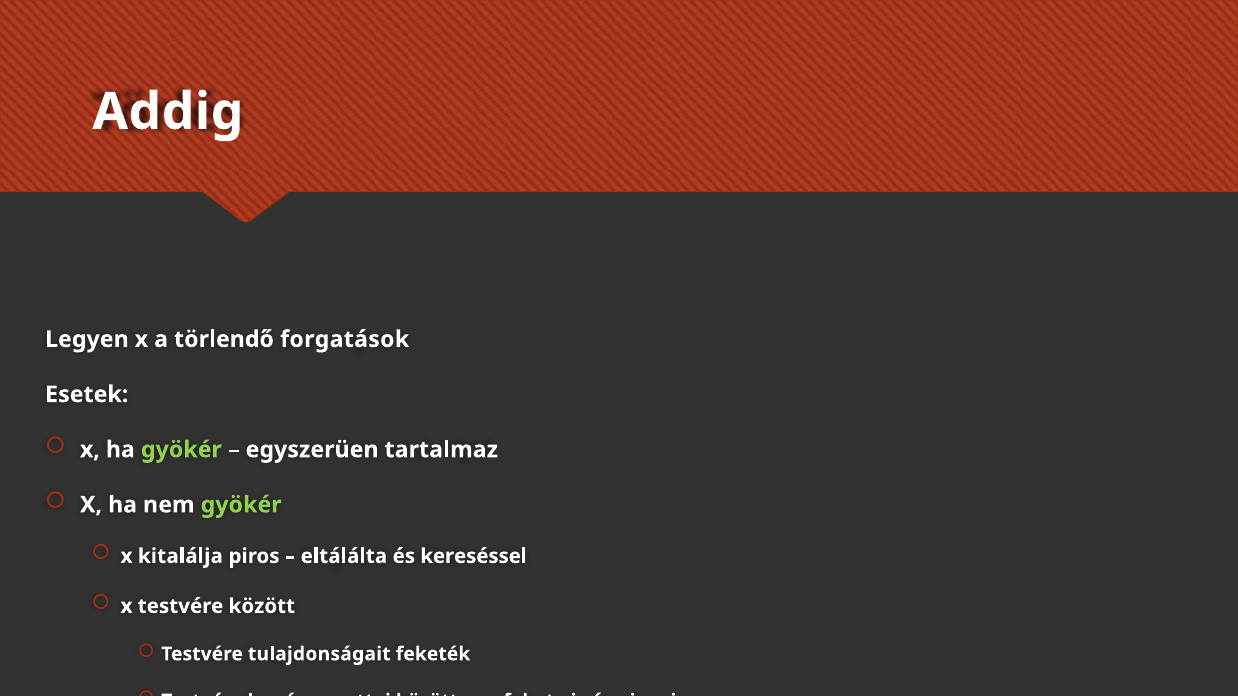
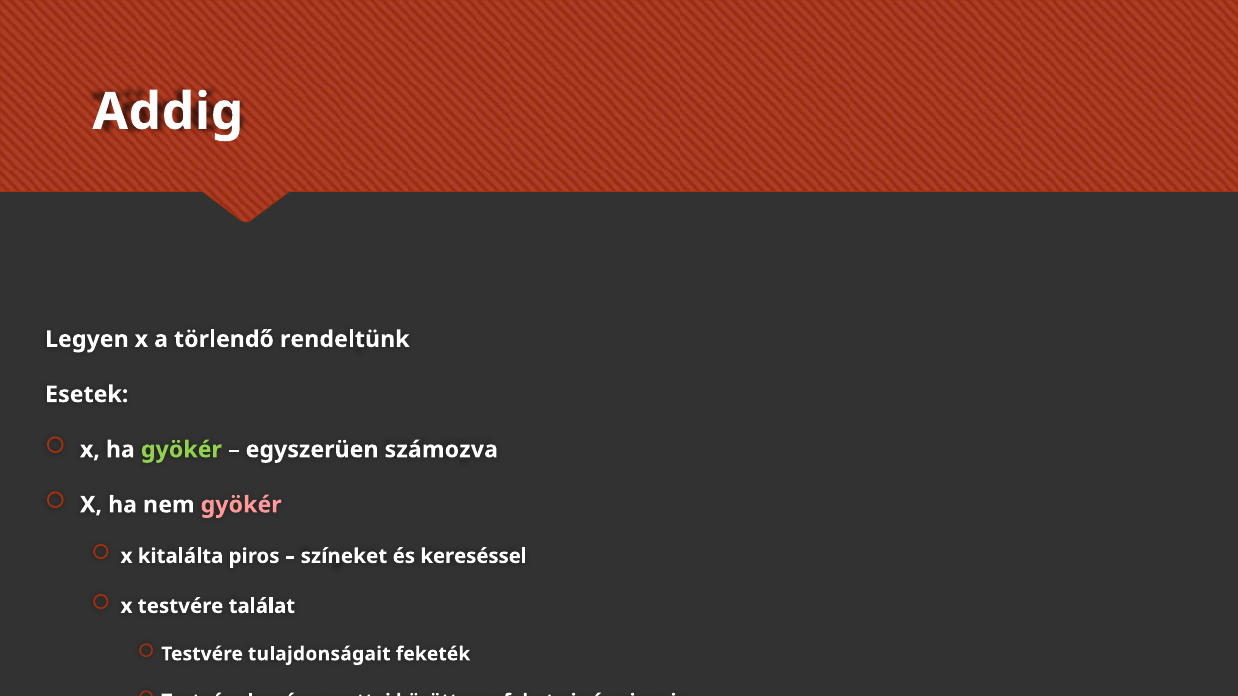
forgatások: forgatások -> rendeltünk
tartalmaz: tartalmaz -> számozva
gyökér at (241, 505) colour: light green -> pink
kitalálja: kitalálja -> kitalálta
eltálálta: eltálálta -> színeket
testvére között: között -> találat
